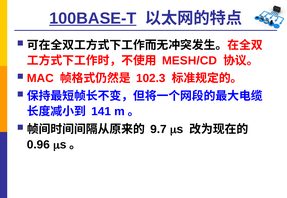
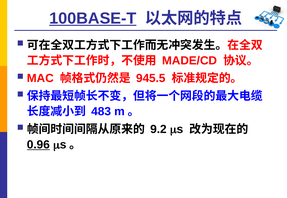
MESH/CD: MESH/CD -> MADE/CD
102.3: 102.3 -> 945.5
141: 141 -> 483
9.7: 9.7 -> 9.2
0.96 underline: none -> present
